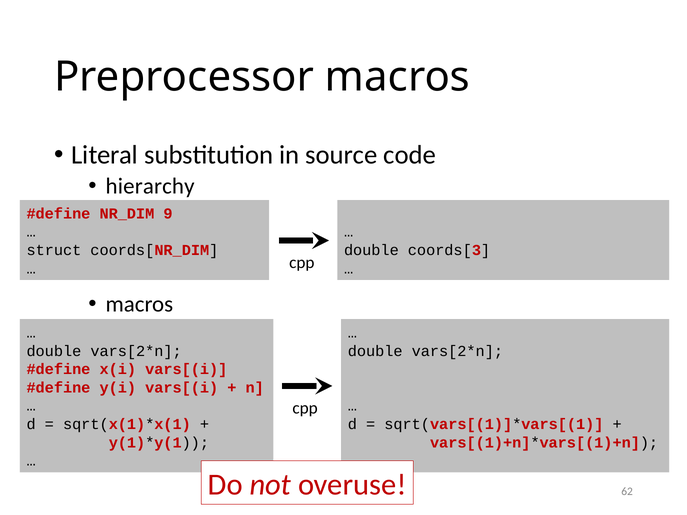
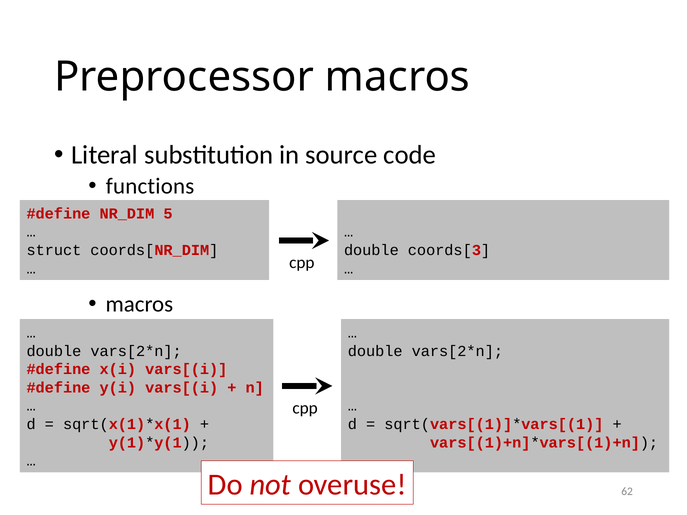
hierarchy: hierarchy -> functions
9: 9 -> 5
